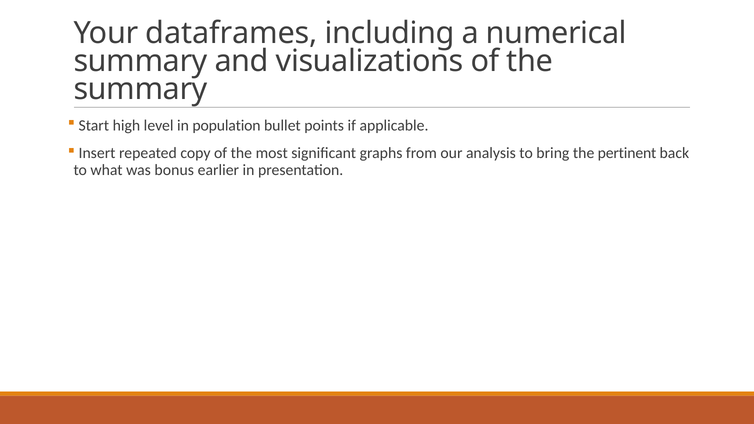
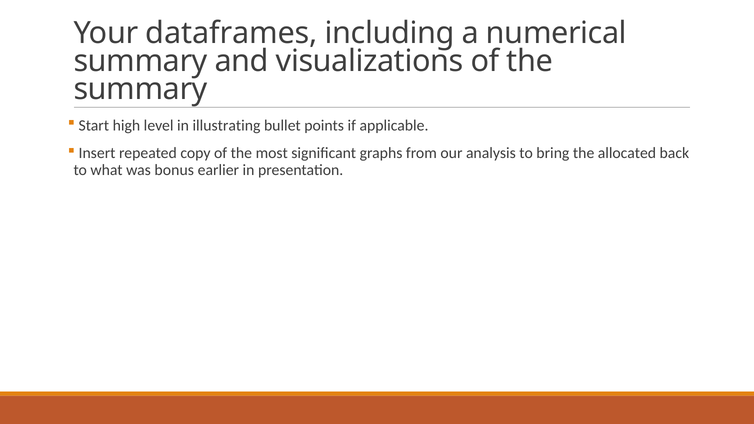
population: population -> illustrating
pertinent: pertinent -> allocated
